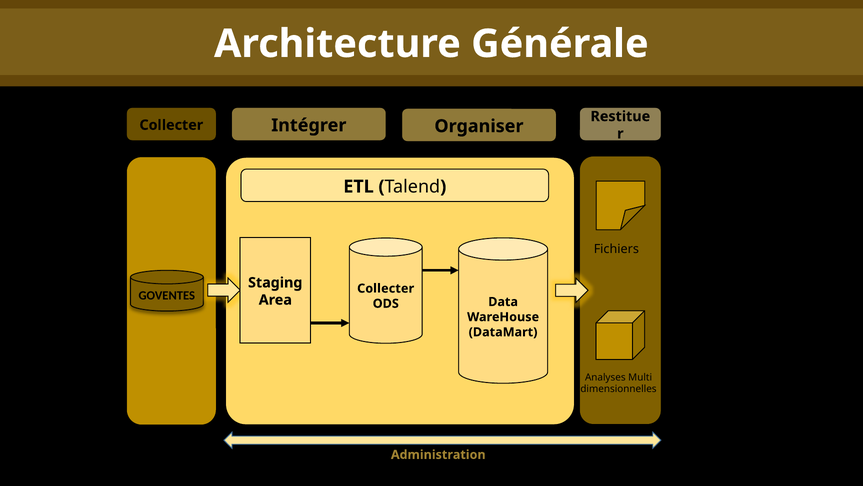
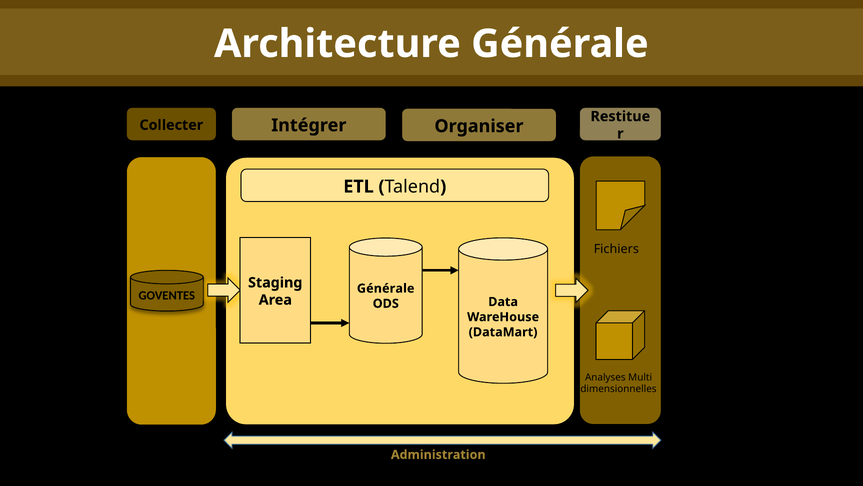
Collecter at (386, 288): Collecter -> Générale
